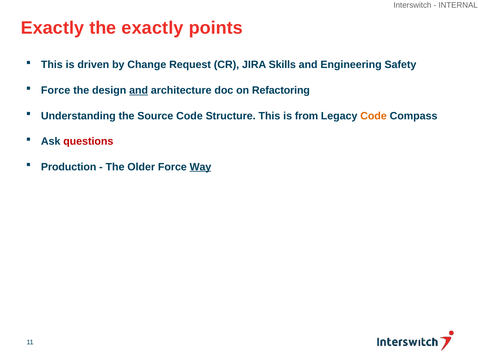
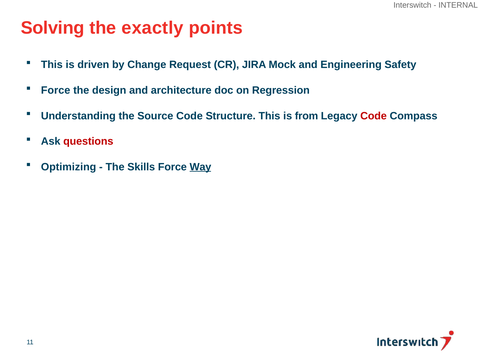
Exactly at (52, 28): Exactly -> Solving
Skills: Skills -> Mock
and at (139, 90) underline: present -> none
Refactoring: Refactoring -> Regression
Code at (374, 116) colour: orange -> red
Production: Production -> Optimizing
Older: Older -> Skills
